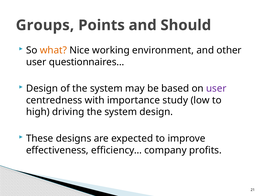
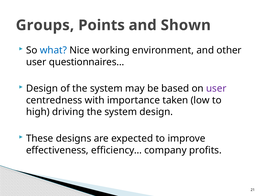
Should: Should -> Shown
what colour: orange -> blue
study: study -> taken
